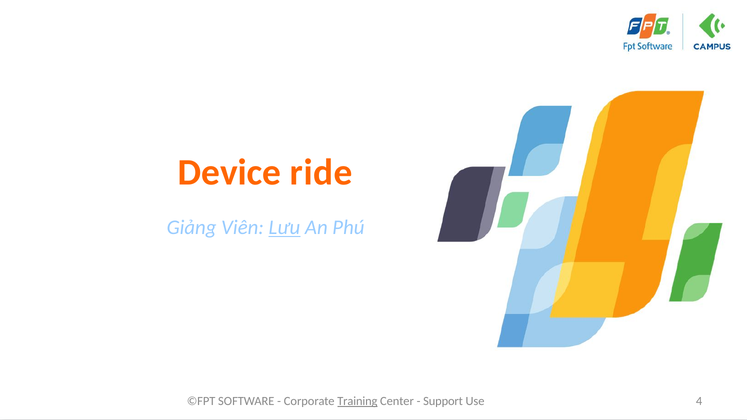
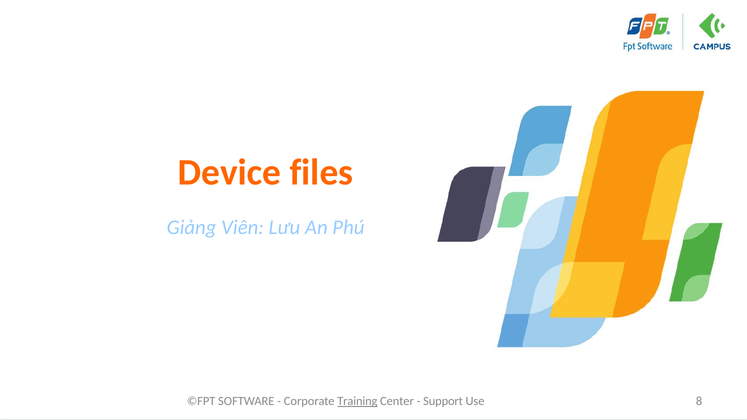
ride: ride -> files
Lưu underline: present -> none
4: 4 -> 8
